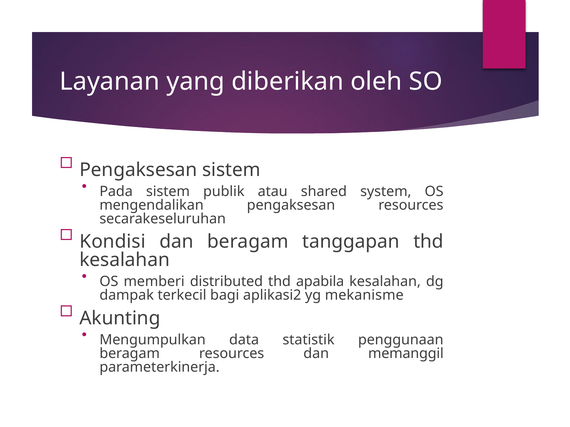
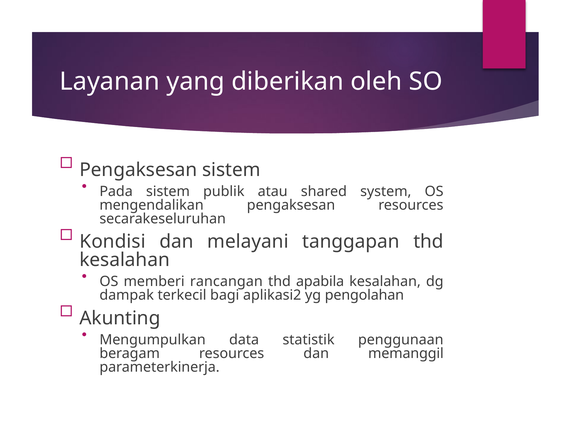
dan beragam: beragam -> melayani
distributed: distributed -> rancangan
mekanisme: mekanisme -> pengolahan
